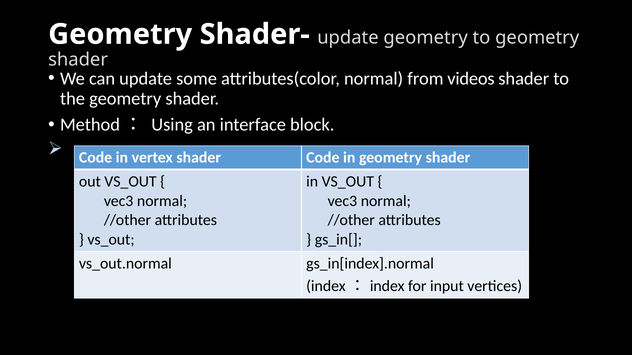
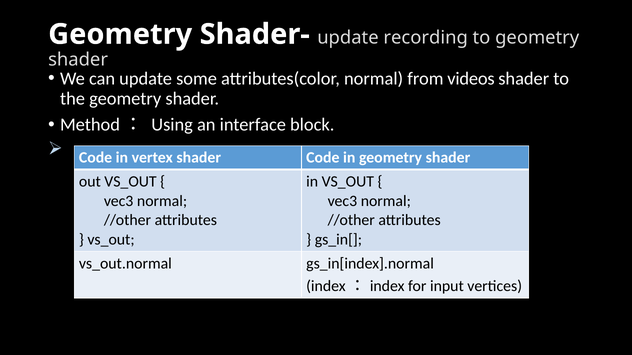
update geometry: geometry -> recording
